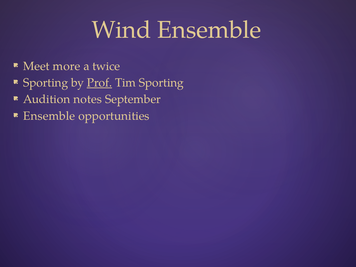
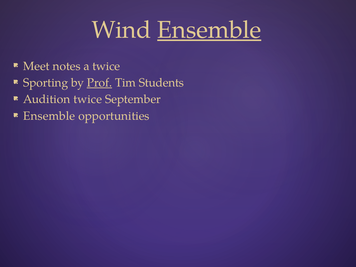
Ensemble at (209, 30) underline: none -> present
more: more -> notes
Tim Sporting: Sporting -> Students
Audition notes: notes -> twice
